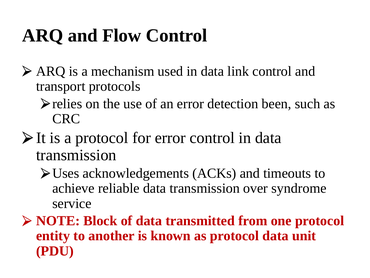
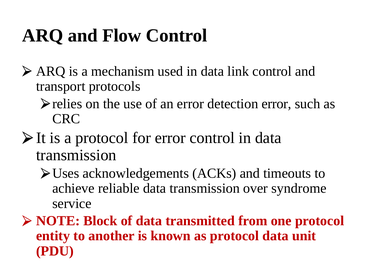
detection been: been -> error
